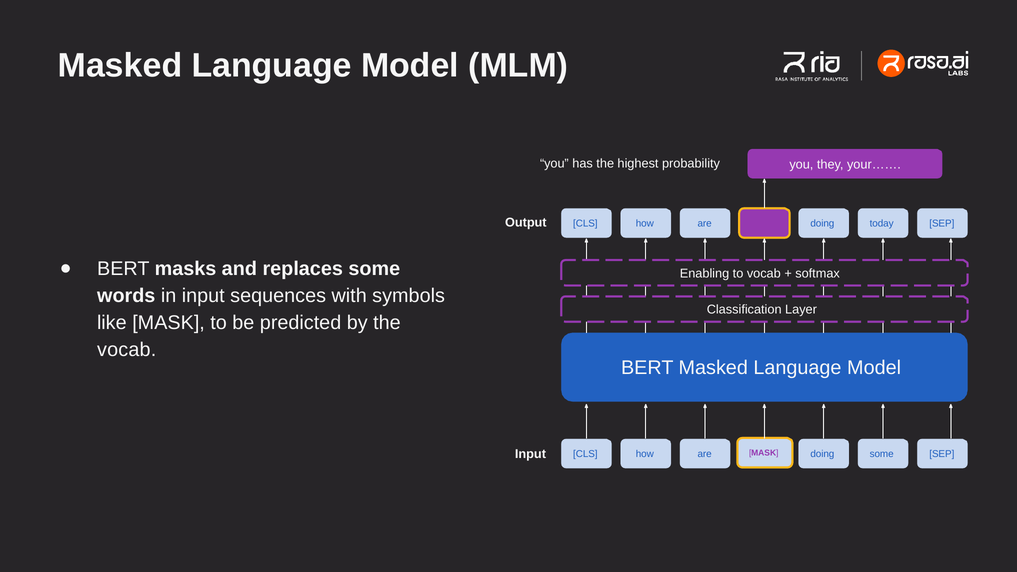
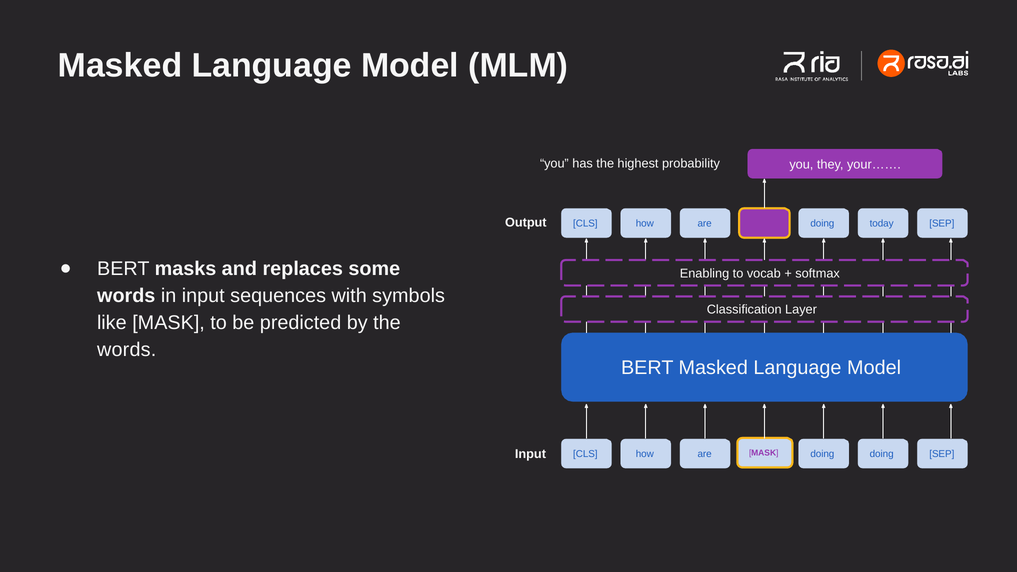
vocab at (127, 350): vocab -> words
doing some: some -> doing
